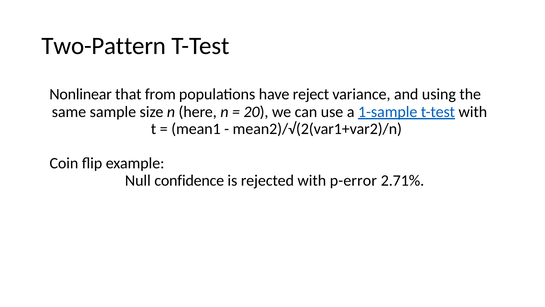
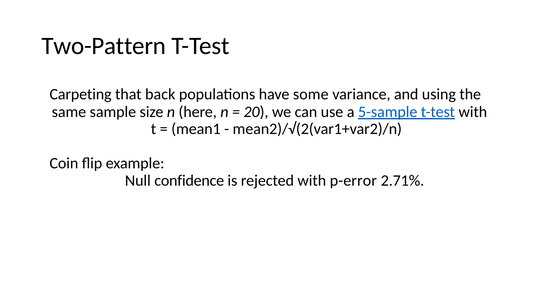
Nonlinear: Nonlinear -> Carpeting
from: from -> back
reject: reject -> some
1-sample: 1-sample -> 5-sample
